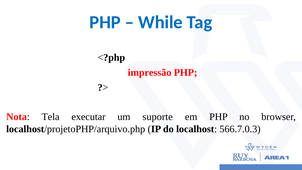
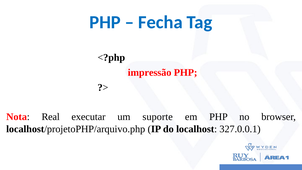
While: While -> Fecha
Tela: Tela -> Real
566.7.0.3: 566.7.0.3 -> 327.0.0.1
